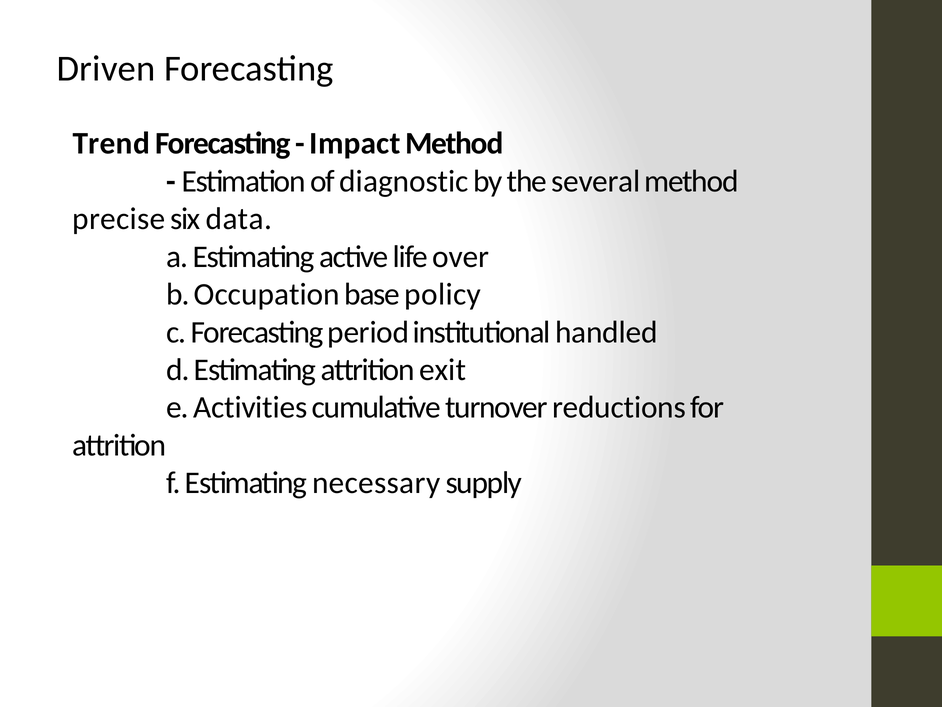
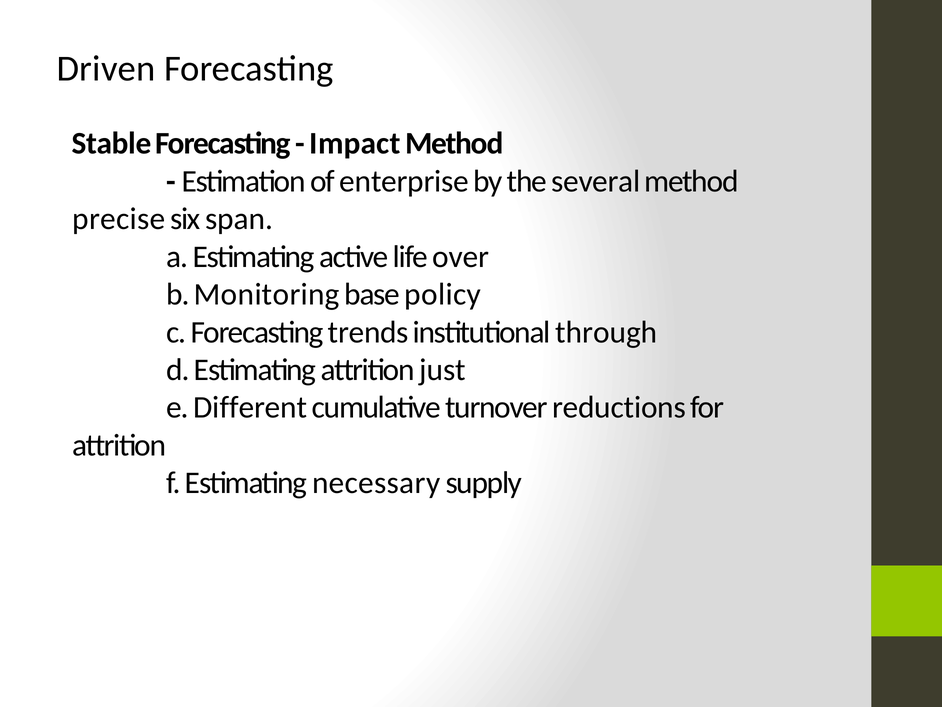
Trend: Trend -> Stable
diagnostic: diagnostic -> enterprise
data: data -> span
Occupation: Occupation -> Monitoring
period: period -> trends
handled: handled -> through
exit: exit -> just
Activities: Activities -> Different
